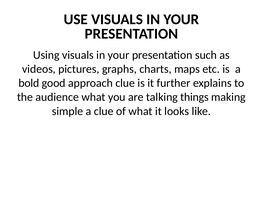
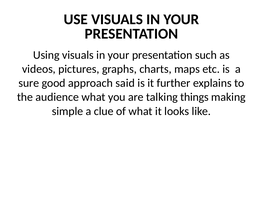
bold: bold -> sure
approach clue: clue -> said
